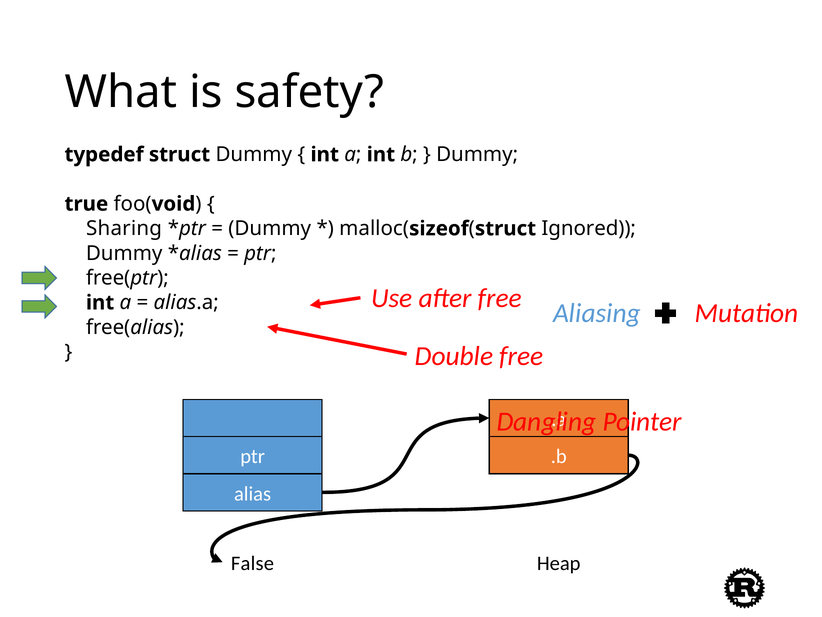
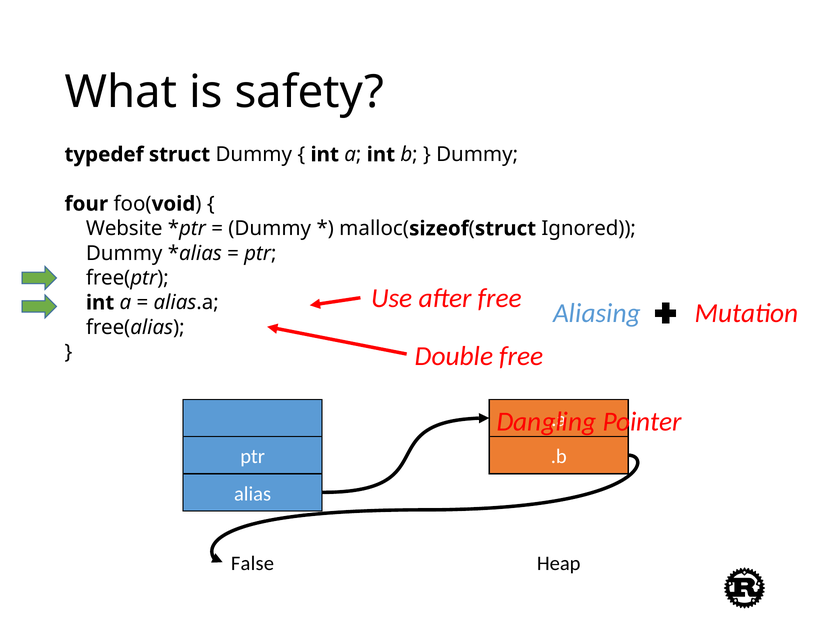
true: true -> four
Sharing: Sharing -> Website
